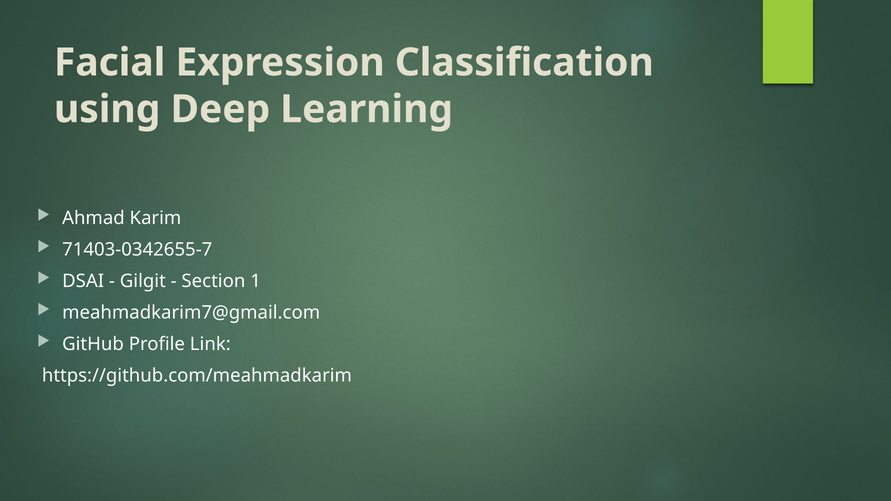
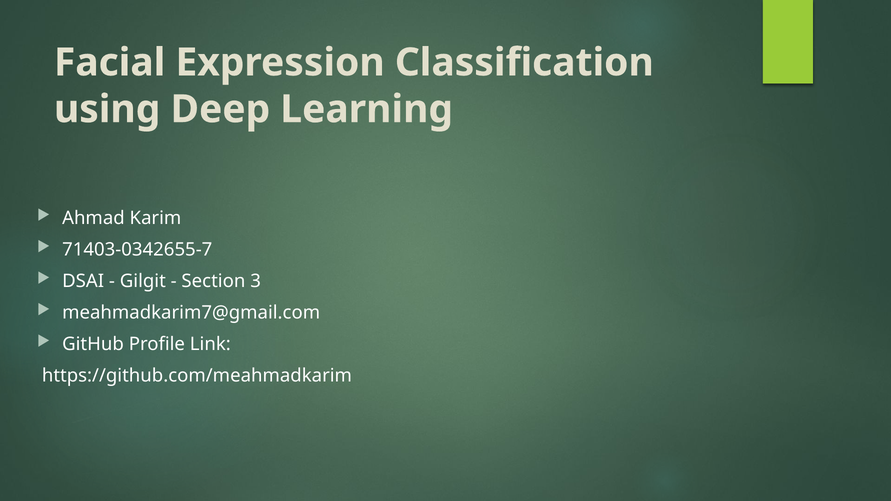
1: 1 -> 3
